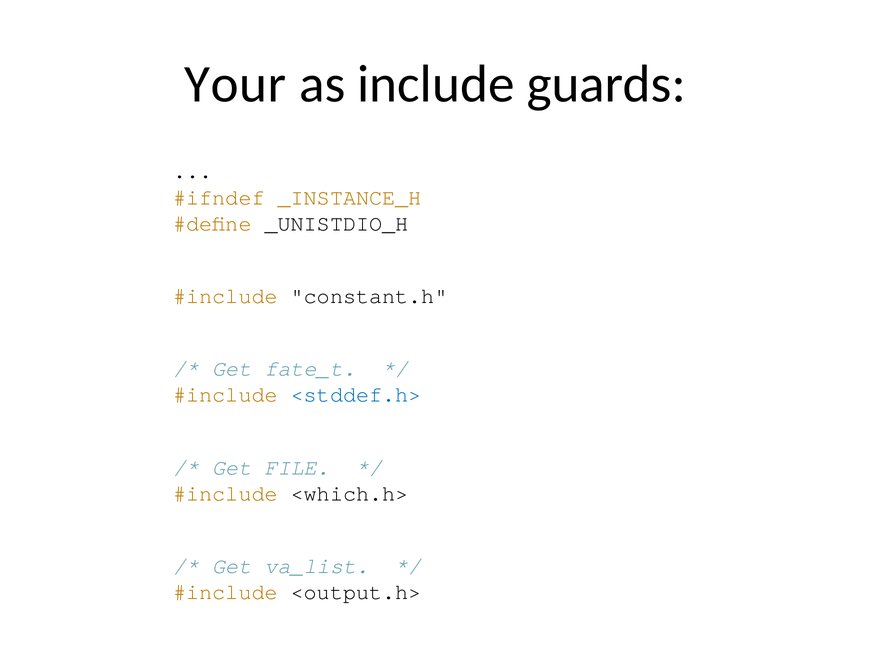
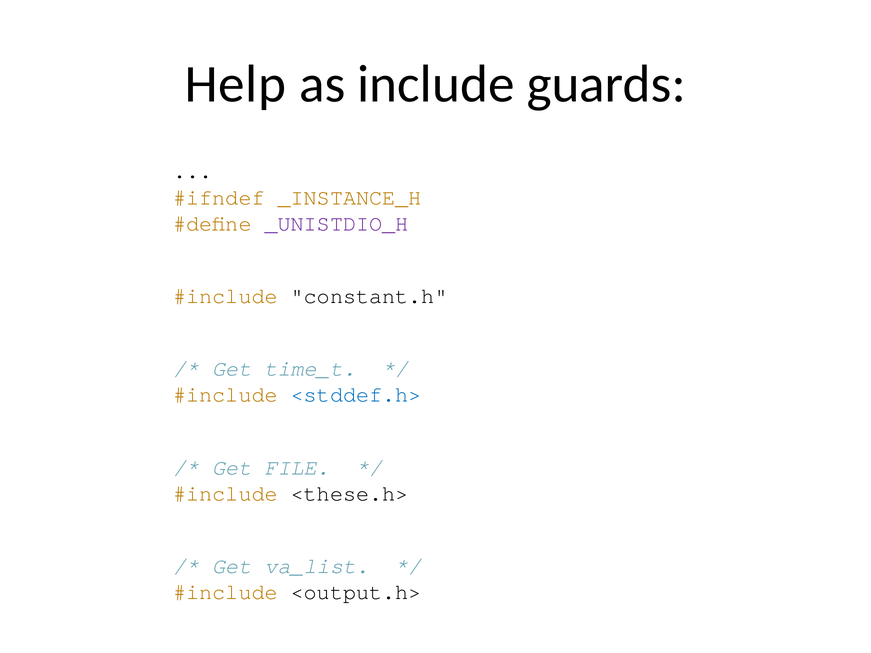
Your: Your -> Help
_UNISTDIO_H colour: black -> purple
fate_t: fate_t -> time_t
<which.h>: <which.h> -> <these.h>
